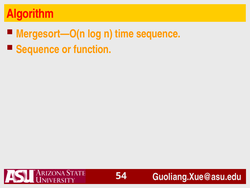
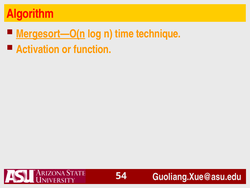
Mergesort—O(n underline: none -> present
time sequence: sequence -> technique
Sequence at (38, 49): Sequence -> Activation
